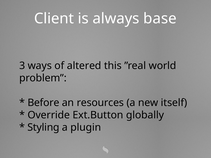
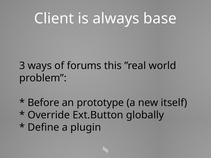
altered: altered -> forums
resources: resources -> prototype
Styling: Styling -> Define
